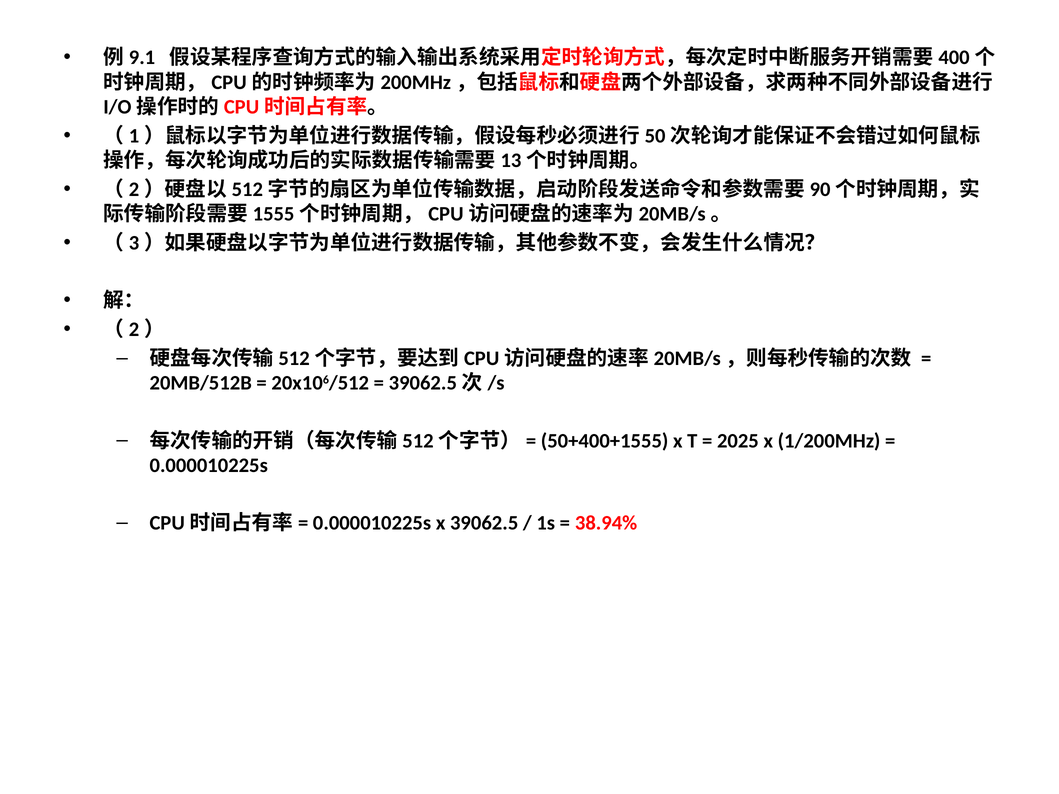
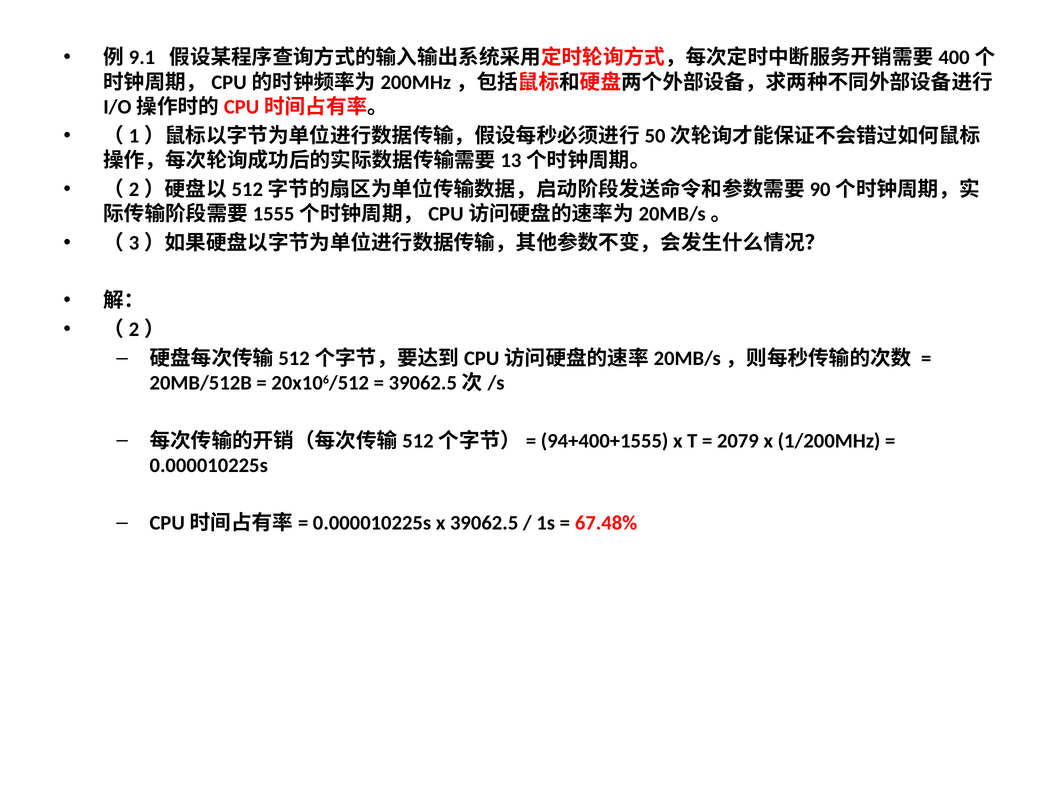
50+400+1555: 50+400+1555 -> 94+400+1555
2025: 2025 -> 2079
38.94%: 38.94% -> 67.48%
